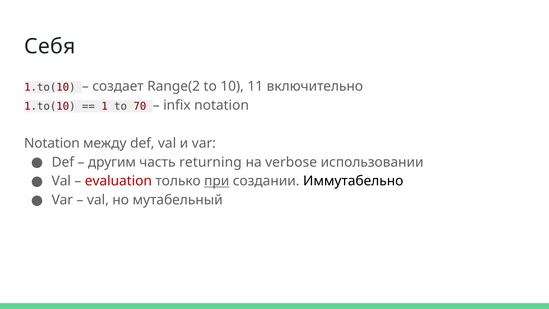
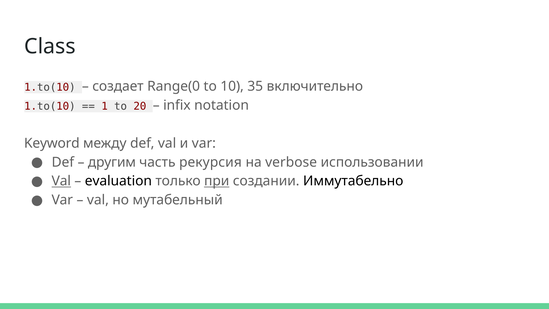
Себя: Себя -> Class
Range(2: Range(2 -> Range(0
11: 11 -> 35
70: 70 -> 20
Notation at (52, 143): Notation -> Keyword
returning: returning -> рекурсия
Val at (61, 181) underline: none -> present
evaluation colour: red -> black
